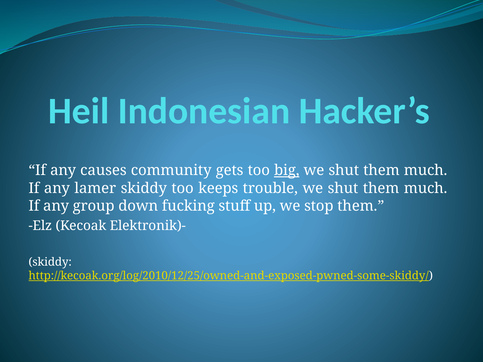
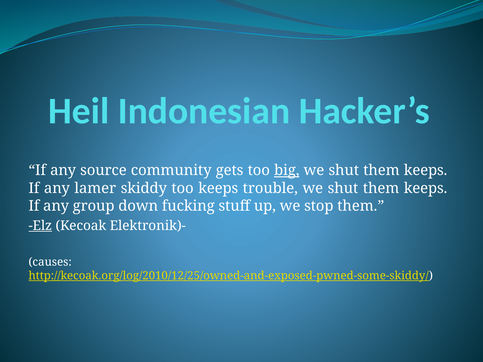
causes: causes -> source
much at (426, 171): much -> keeps
much at (426, 188): much -> keeps
Elz underline: none -> present
skiddy at (50, 262): skiddy -> causes
